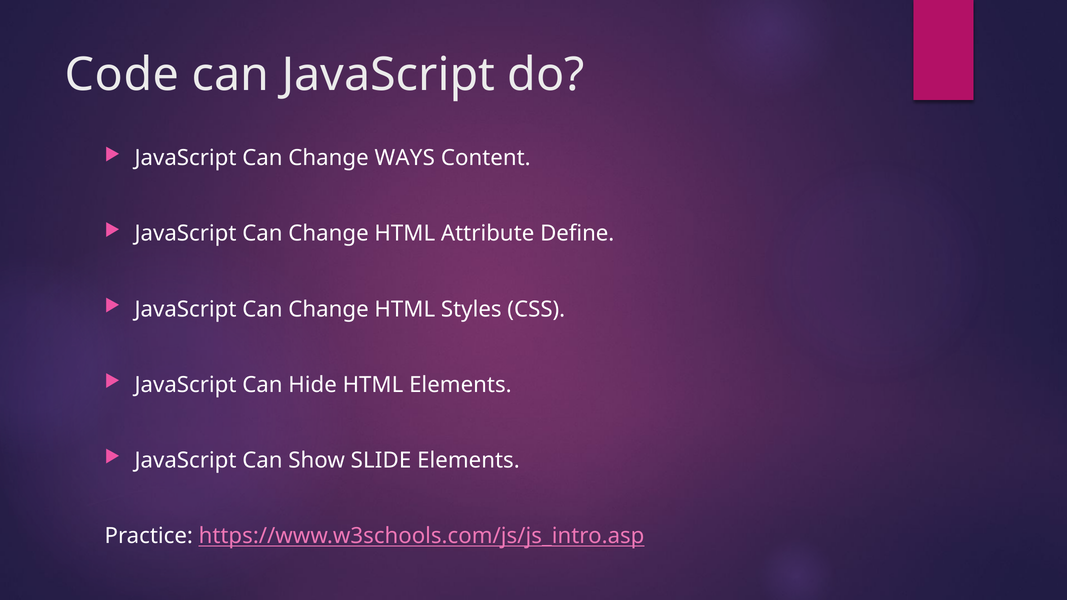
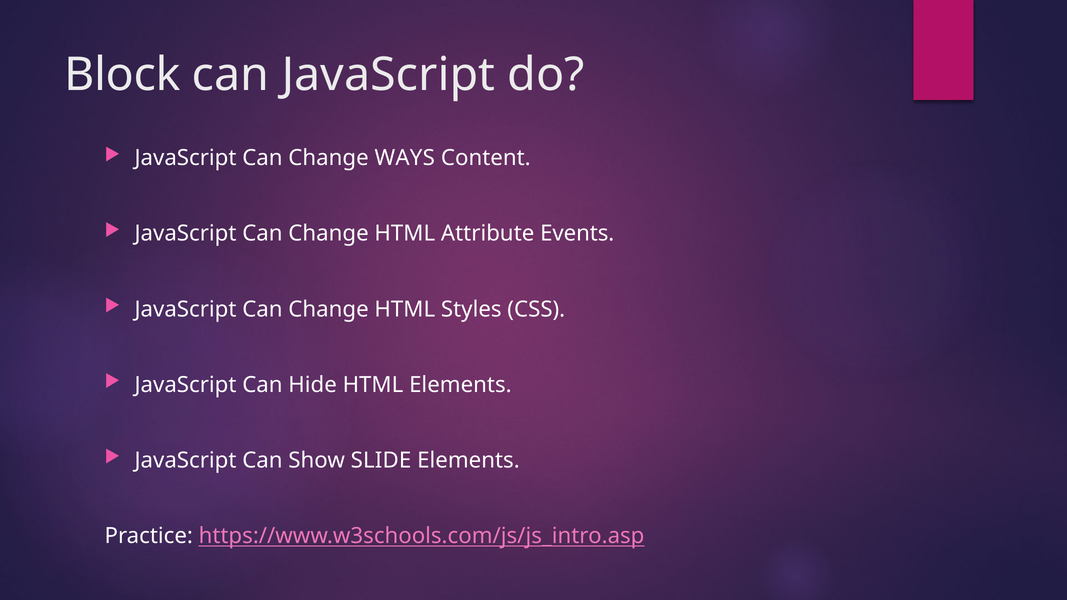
Code: Code -> Block
Define: Define -> Events
